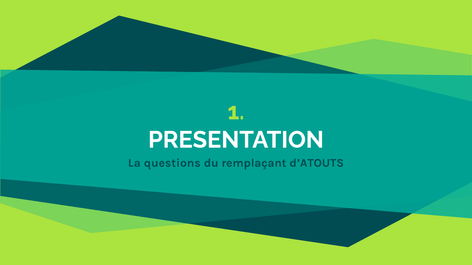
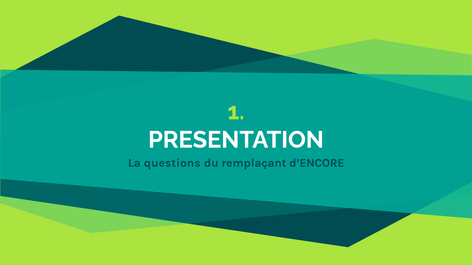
d’ATOUTS: d’ATOUTS -> d’ENCORE
